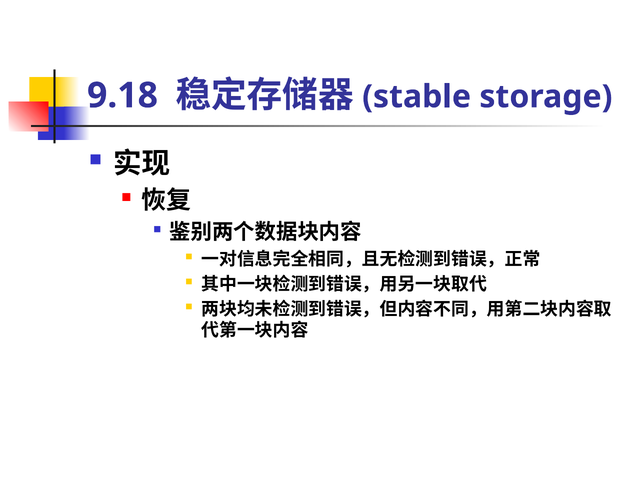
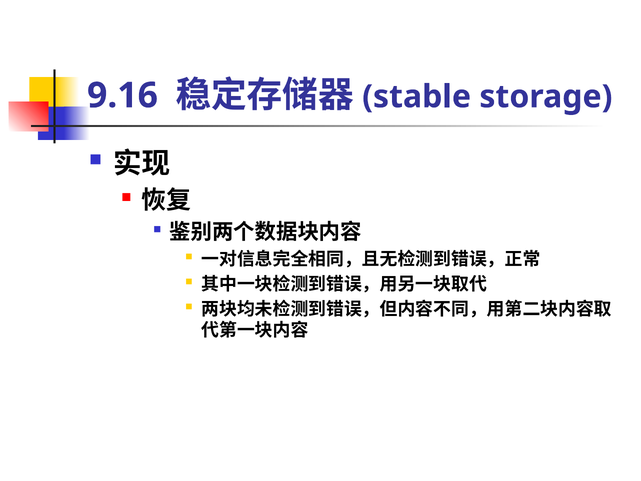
9.18: 9.18 -> 9.16
